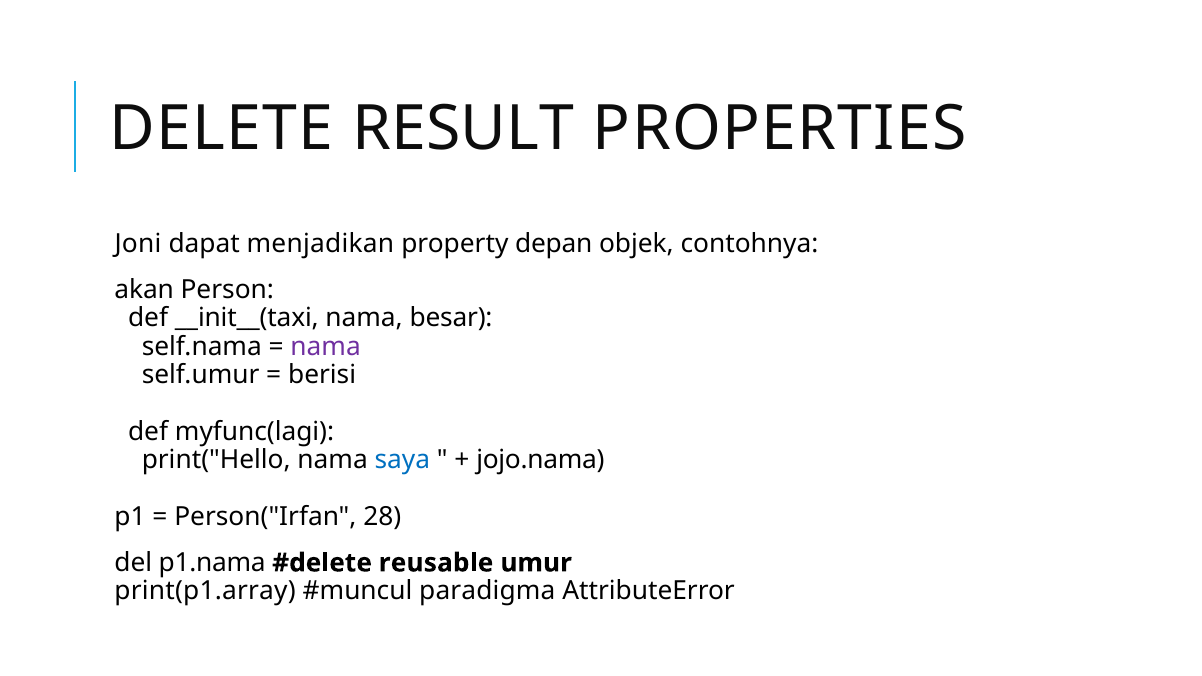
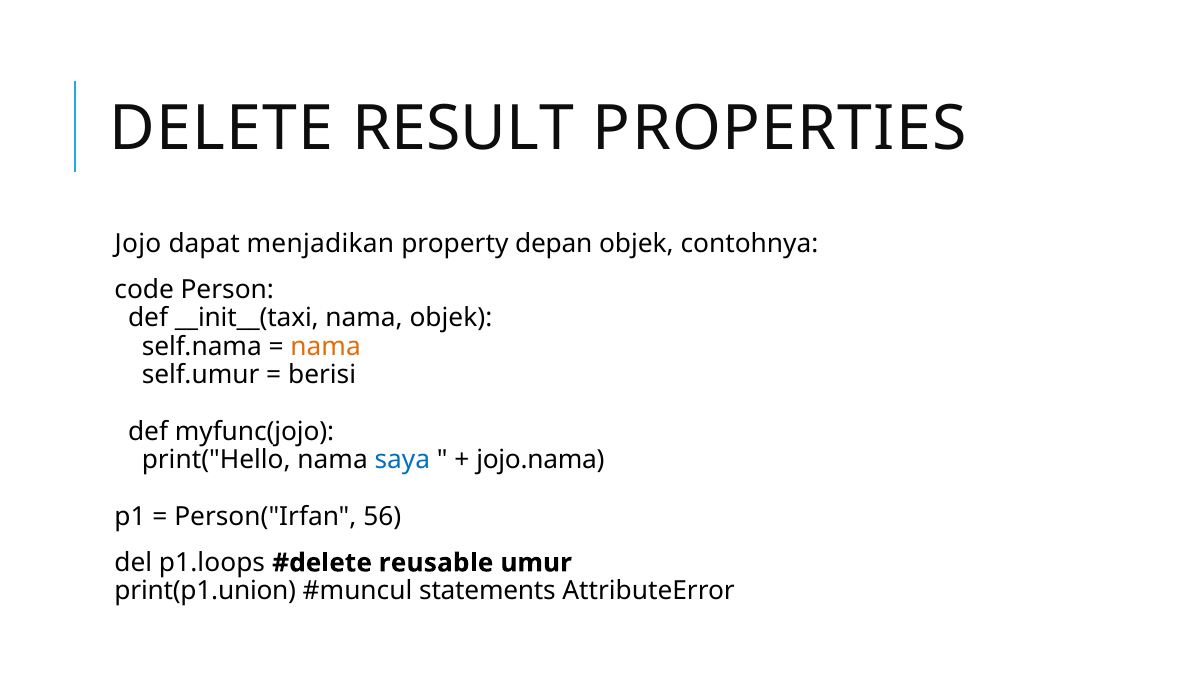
Joni: Joni -> Jojo
akan: akan -> code
nama besar: besar -> objek
nama at (326, 347) colour: purple -> orange
myfunc(lagi: myfunc(lagi -> myfunc(jojo
28: 28 -> 56
p1.nama: p1.nama -> p1.loops
print(p1.array: print(p1.array -> print(p1.union
paradigma: paradigma -> statements
